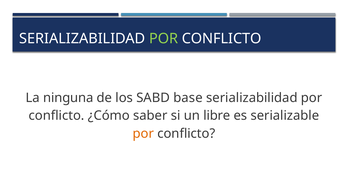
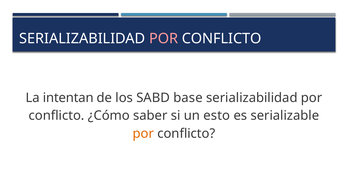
POR at (164, 39) colour: light green -> pink
ninguna: ninguna -> intentan
libre: libre -> esto
